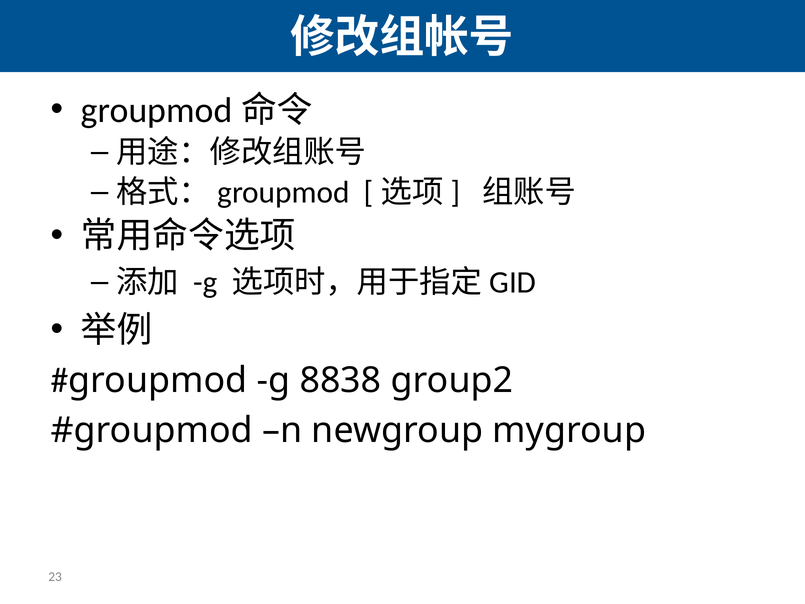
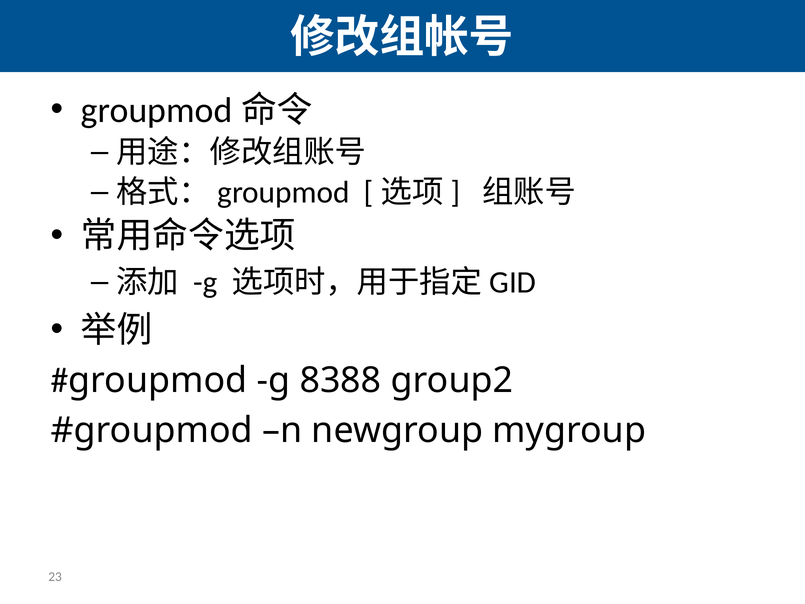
8838: 8838 -> 8388
